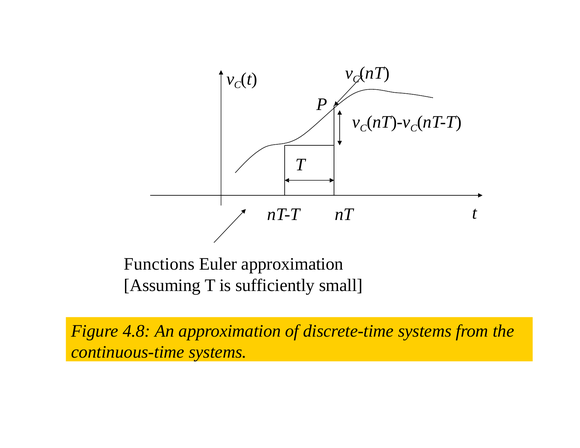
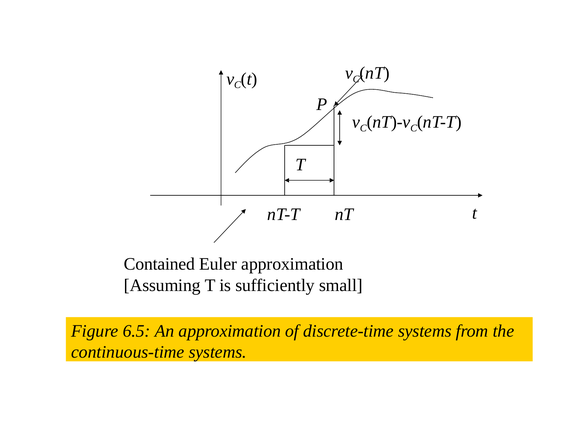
Functions: Functions -> Contained
4.8: 4.8 -> 6.5
